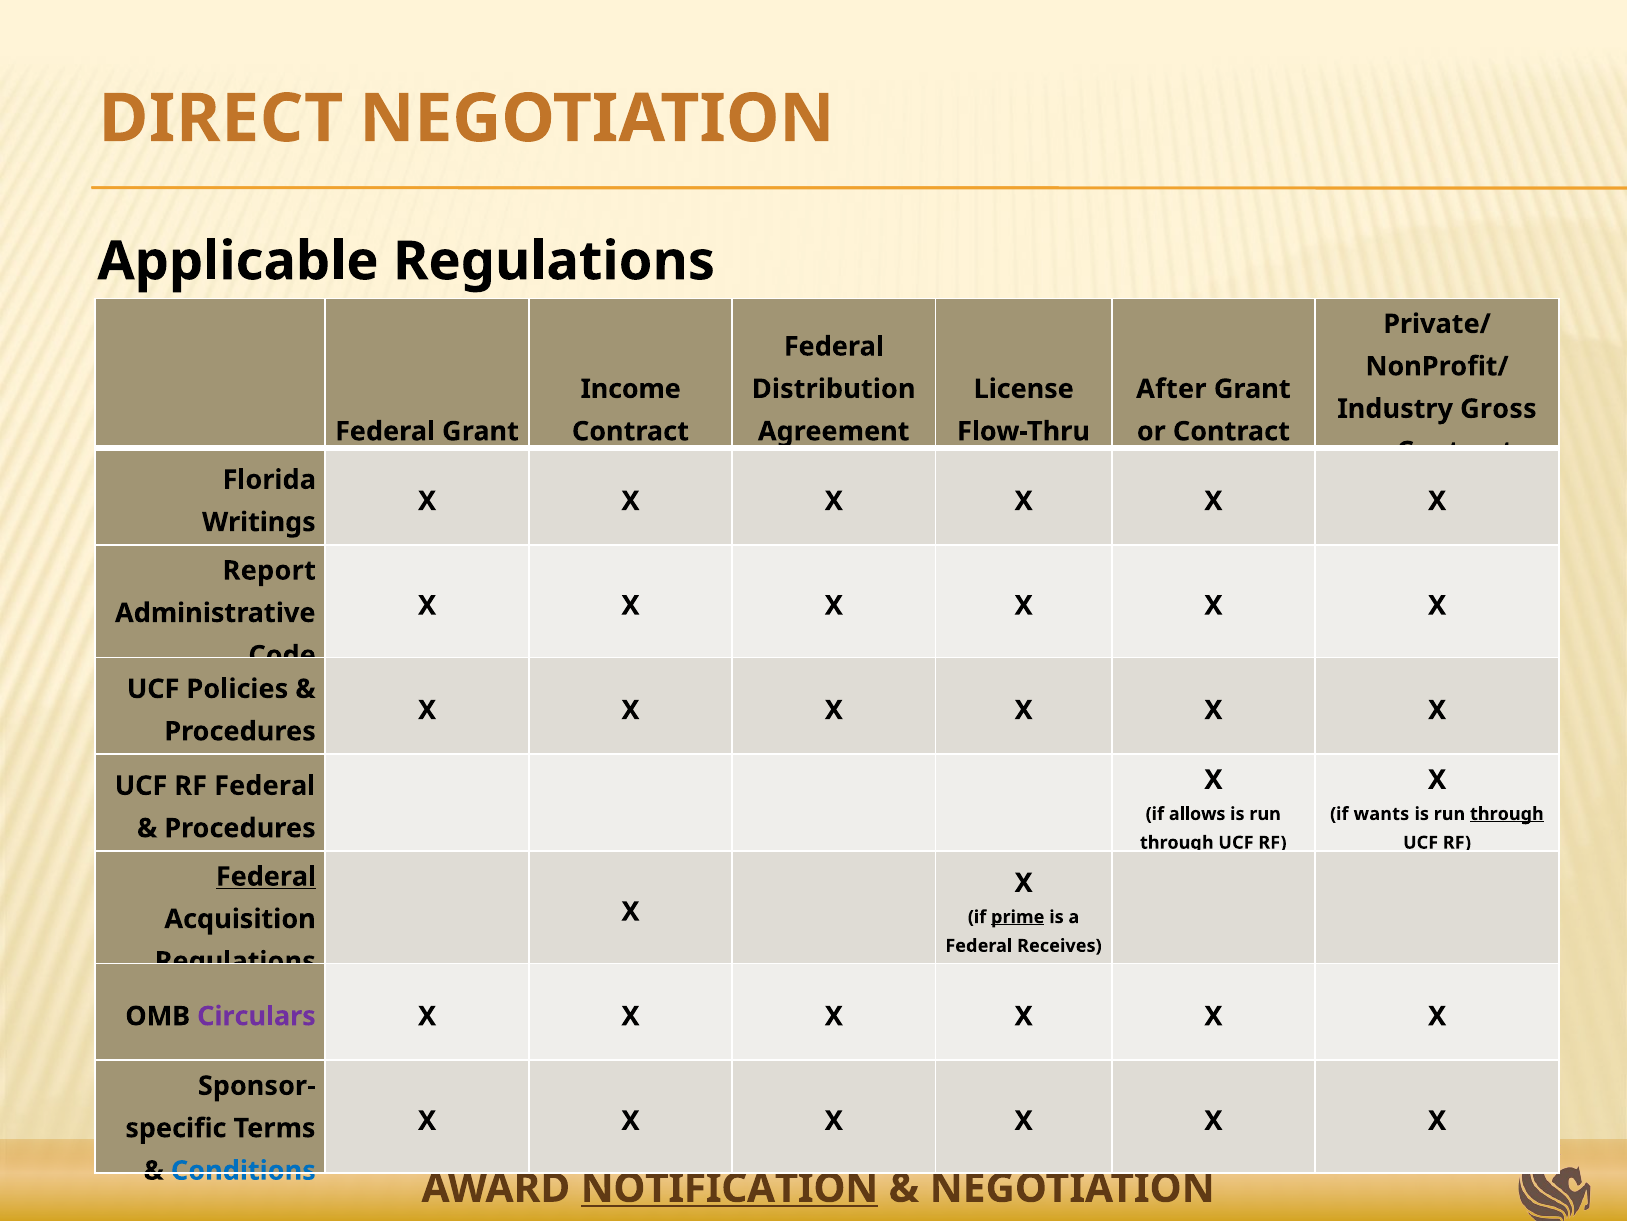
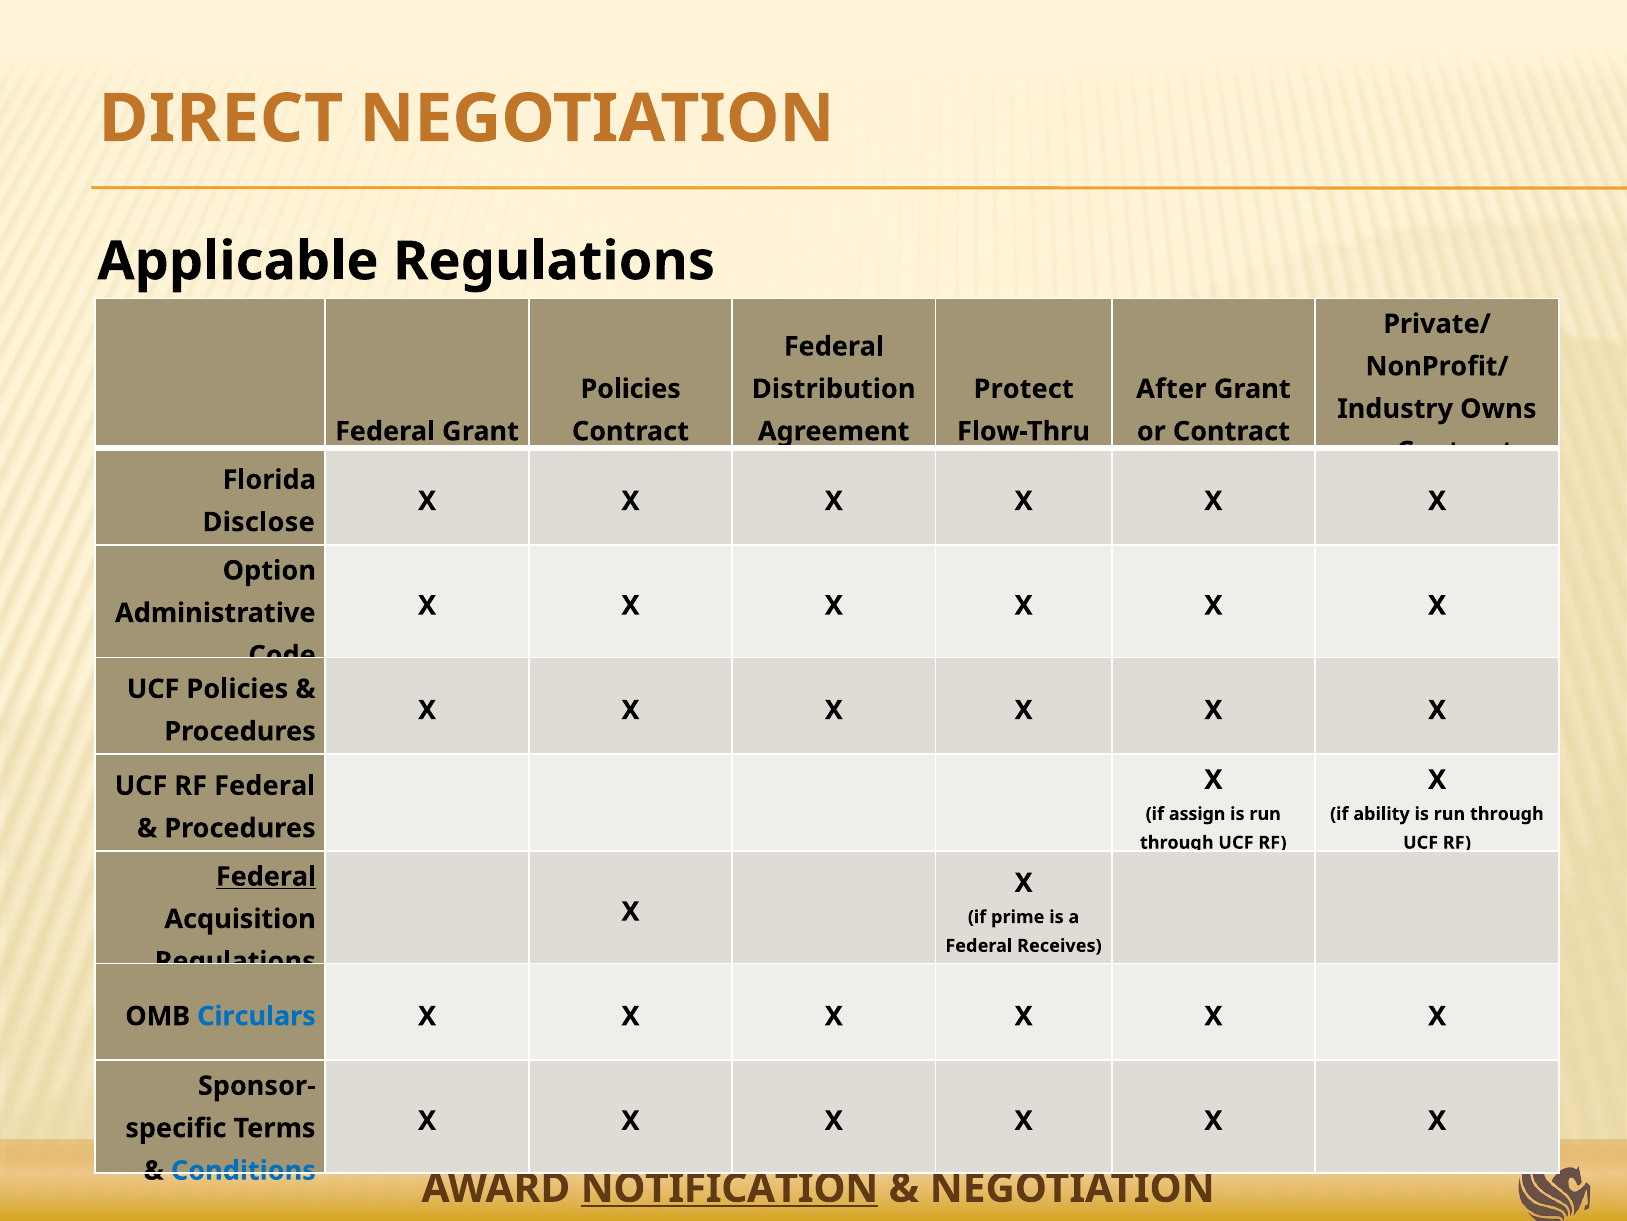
Income at (631, 389): Income -> Policies
License: License -> Protect
Gross: Gross -> Owns
Writings: Writings -> Disclose
Report: Report -> Option
allows: allows -> assign
wants: wants -> ability
through at (1507, 813) underline: present -> none
prime underline: present -> none
Circulars colour: purple -> blue
